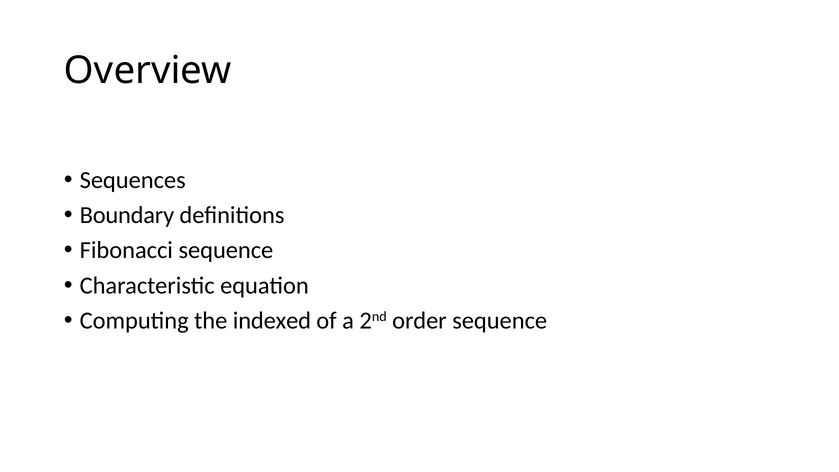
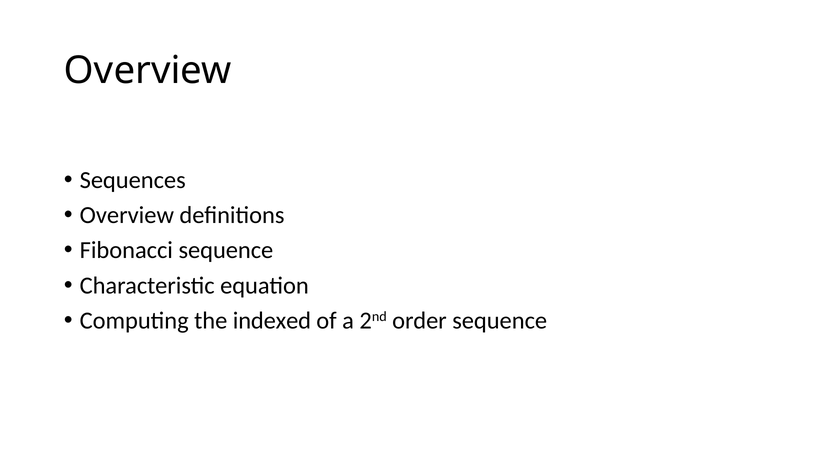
Boundary at (127, 215): Boundary -> Overview
